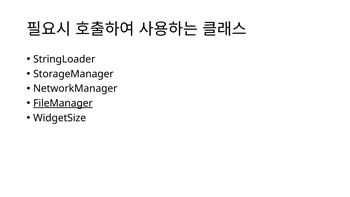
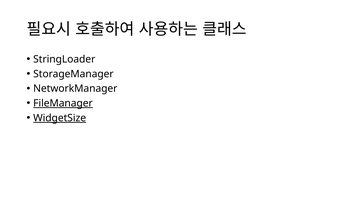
WidgetSize underline: none -> present
